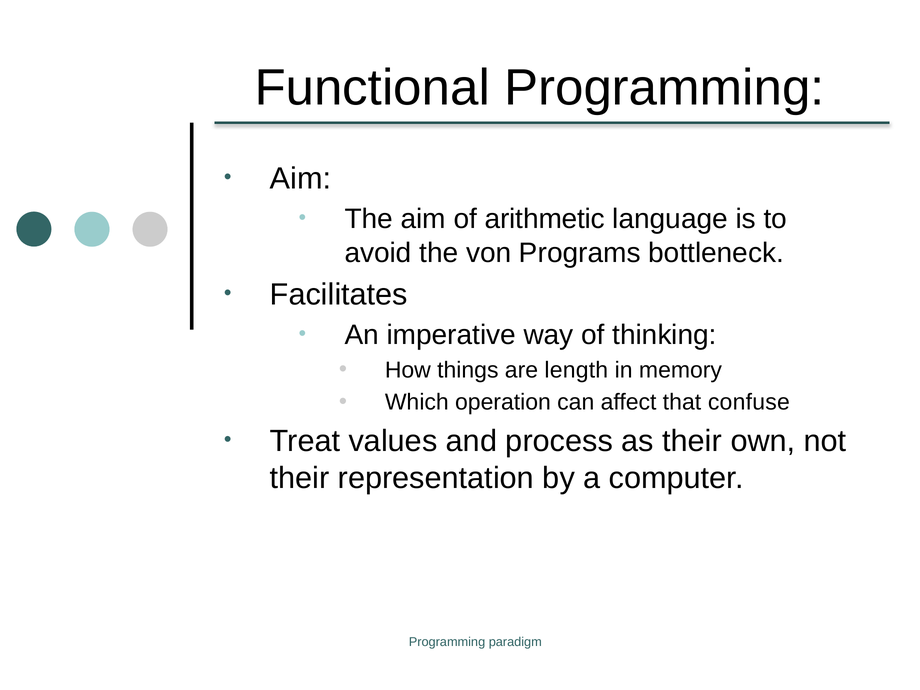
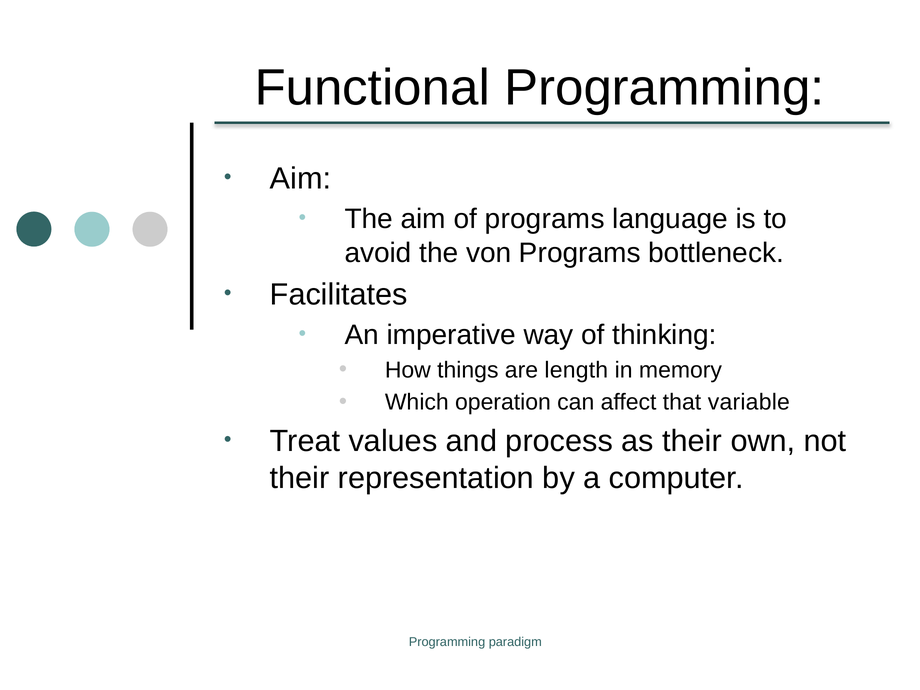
of arithmetic: arithmetic -> programs
confuse: confuse -> variable
